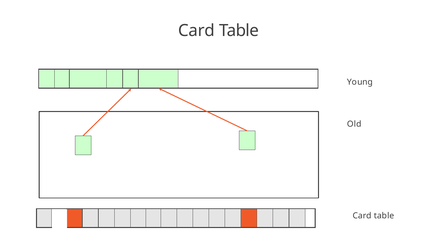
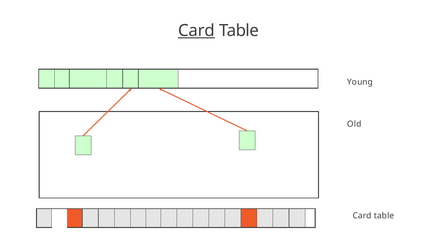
Card at (197, 31) underline: none -> present
